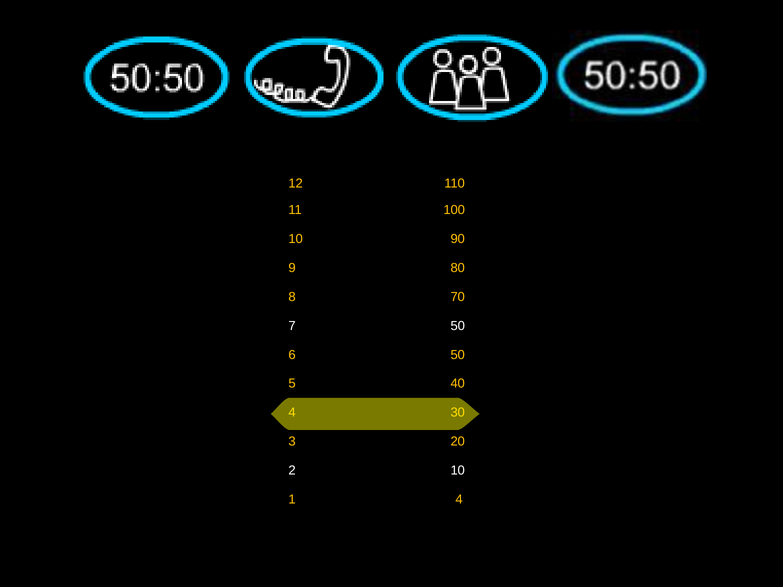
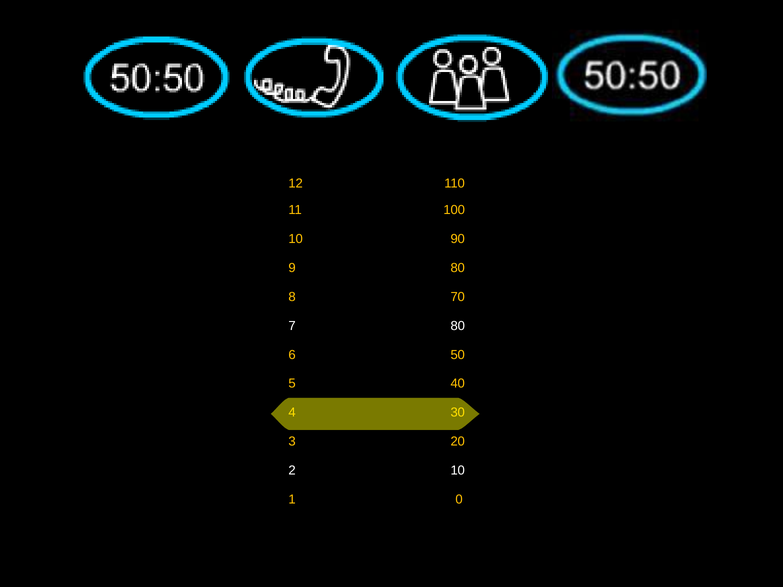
7 50: 50 -> 80
1 4: 4 -> 0
